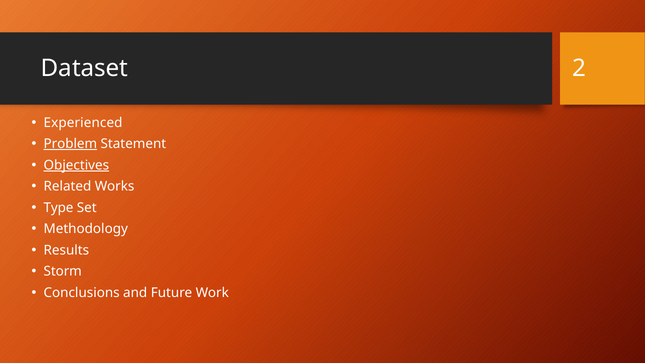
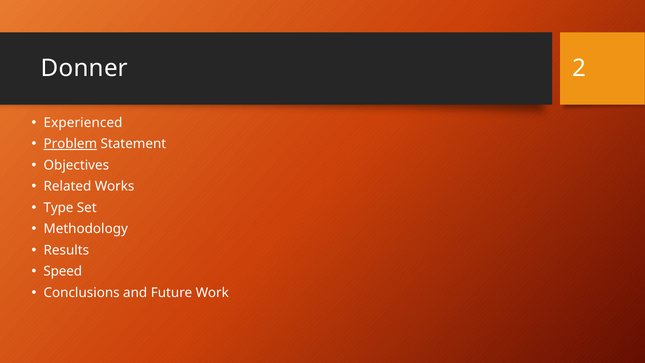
Dataset: Dataset -> Donner
Objectives underline: present -> none
Storm: Storm -> Speed
